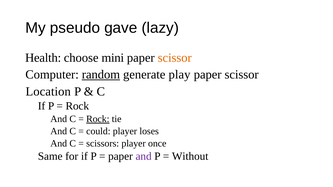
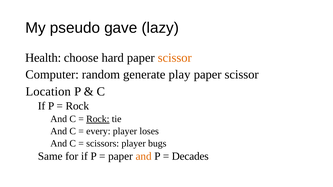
mini: mini -> hard
random underline: present -> none
could: could -> every
once: once -> bugs
and at (144, 157) colour: purple -> orange
Without: Without -> Decades
